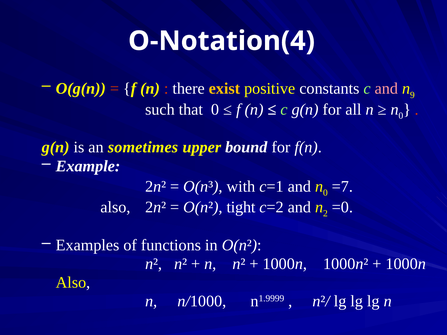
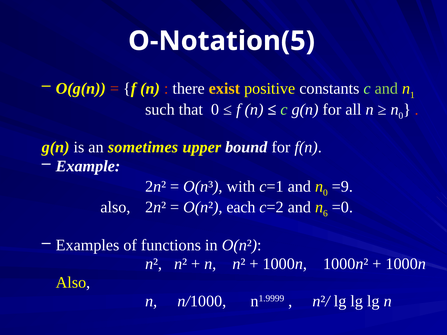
O-Notation(4: O-Notation(4 -> O-Notation(5
and at (386, 89) colour: pink -> light green
9: 9 -> 1
=7: =7 -> =9
tight: tight -> each
2: 2 -> 6
